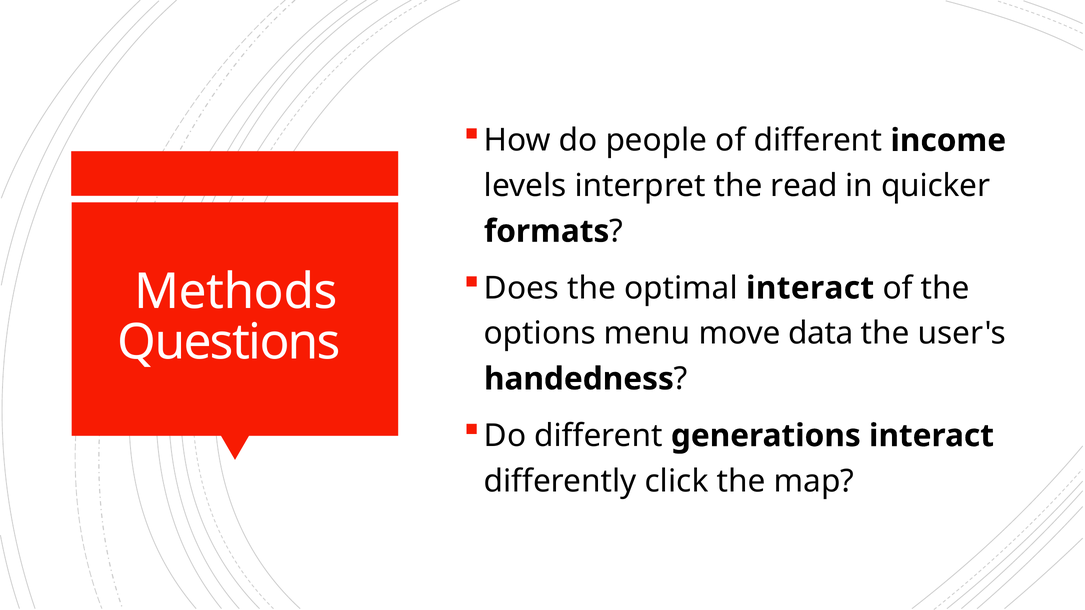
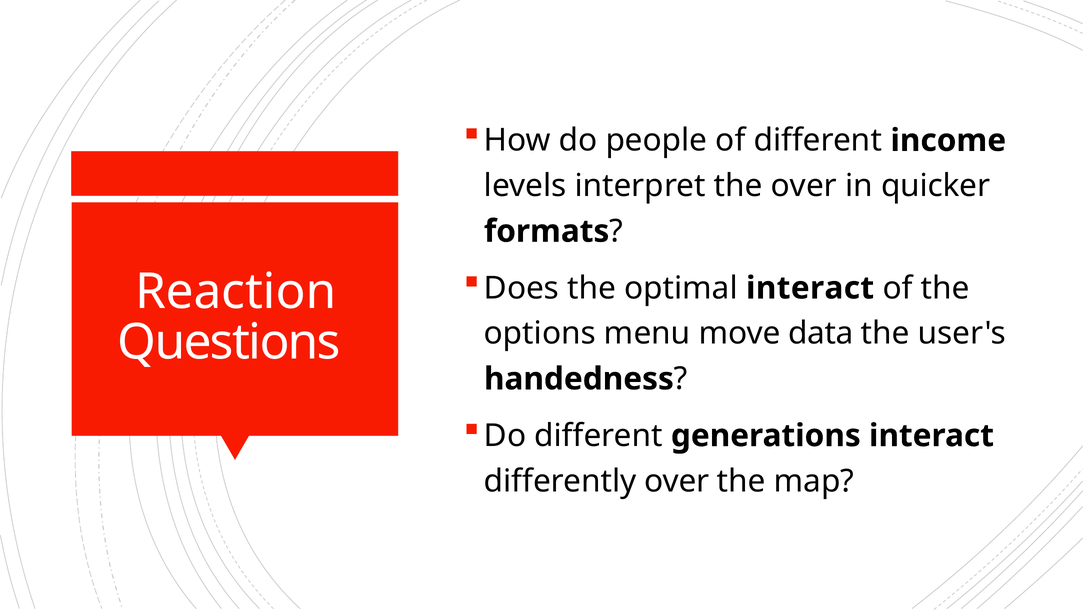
the read: read -> over
Methods: Methods -> Reaction
differently click: click -> over
